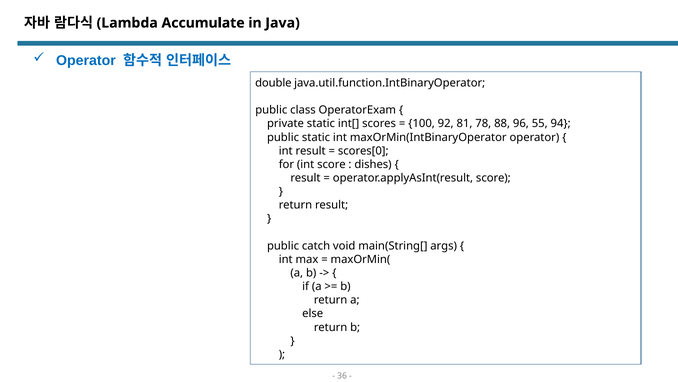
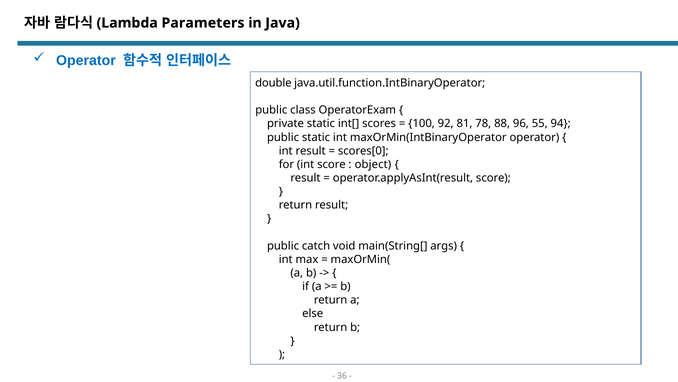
Accumulate: Accumulate -> Parameters
dishes: dishes -> object
